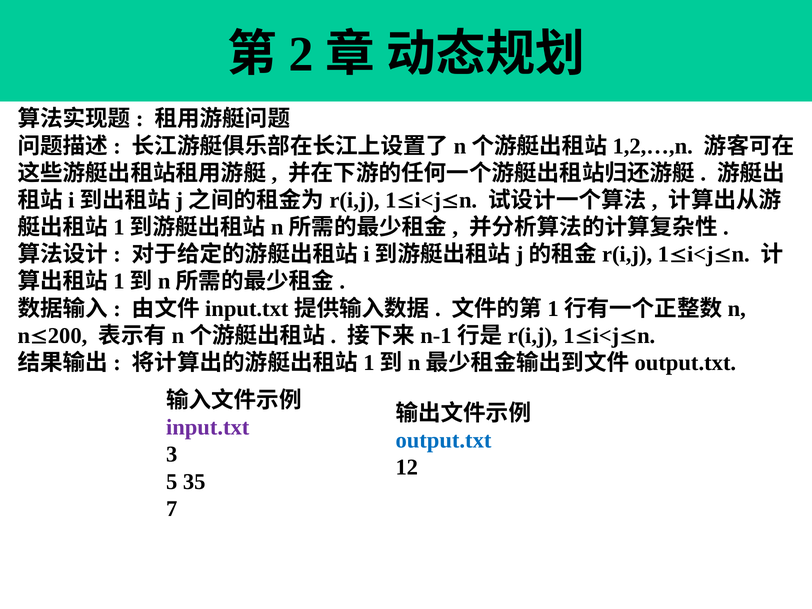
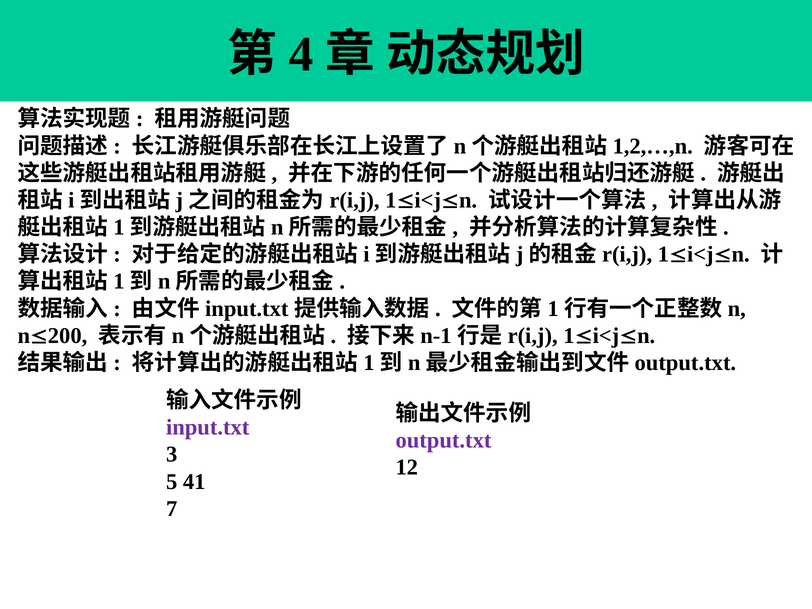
2: 2 -> 4
output.txt colour: blue -> purple
35: 35 -> 41
